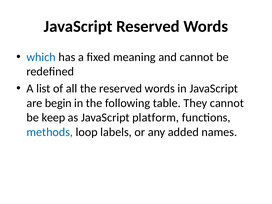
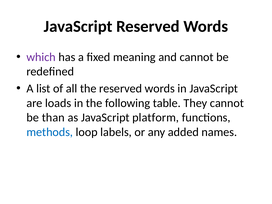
which colour: blue -> purple
begin: begin -> loads
keep: keep -> than
